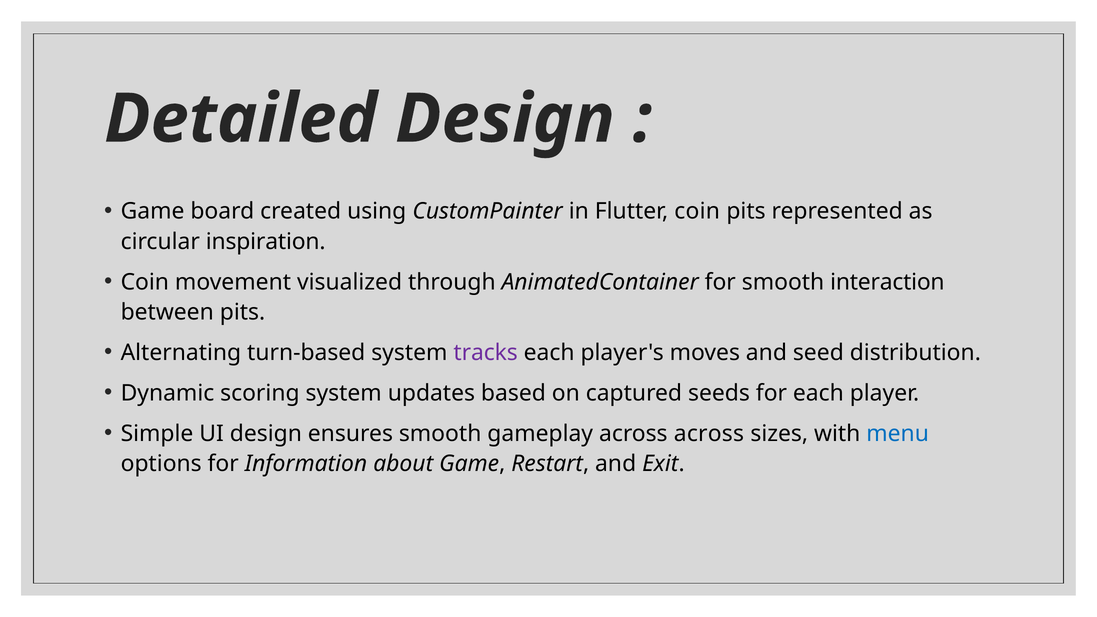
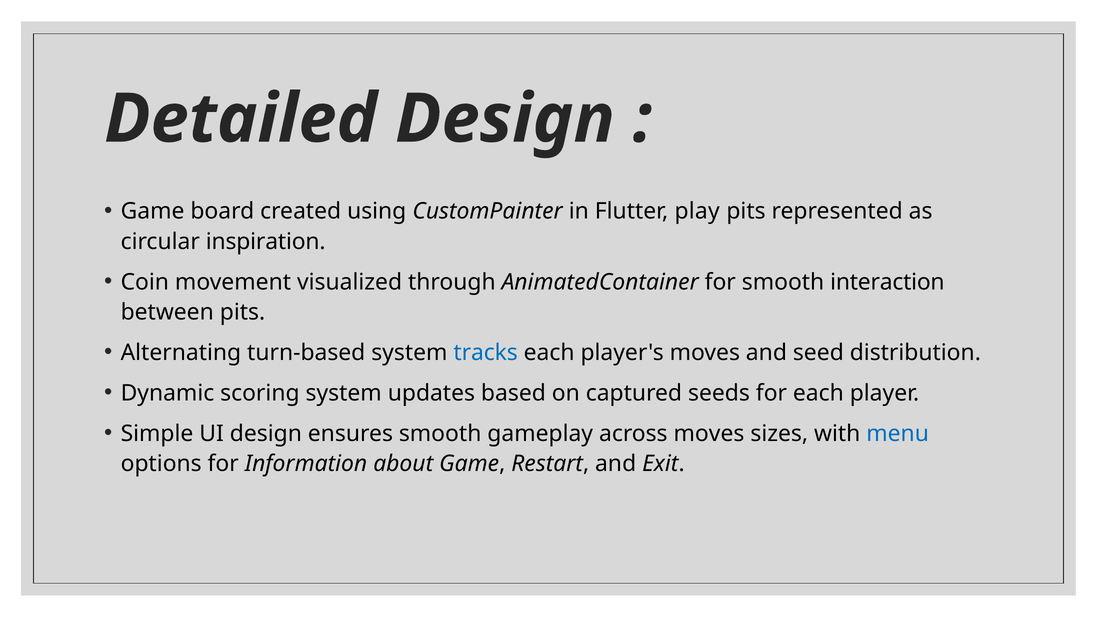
Flutter coin: coin -> play
tracks colour: purple -> blue
across across: across -> moves
